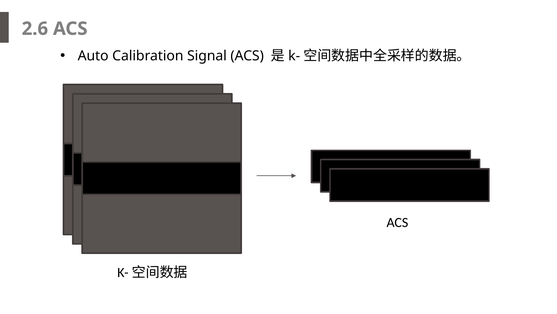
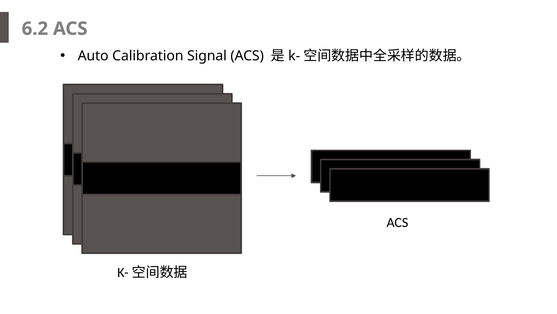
2.6: 2.6 -> 6.2
